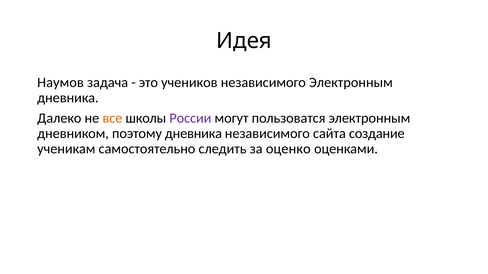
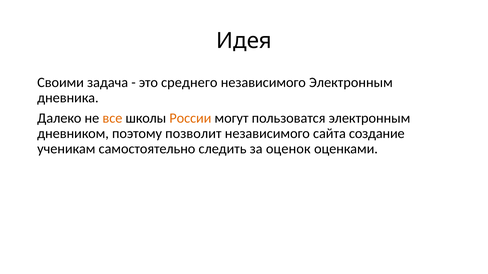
Наумов: Наумов -> Своими
учеников: учеников -> среднего
России colour: purple -> orange
поэтому дневника: дневника -> позволит
оценко: оценко -> оценок
